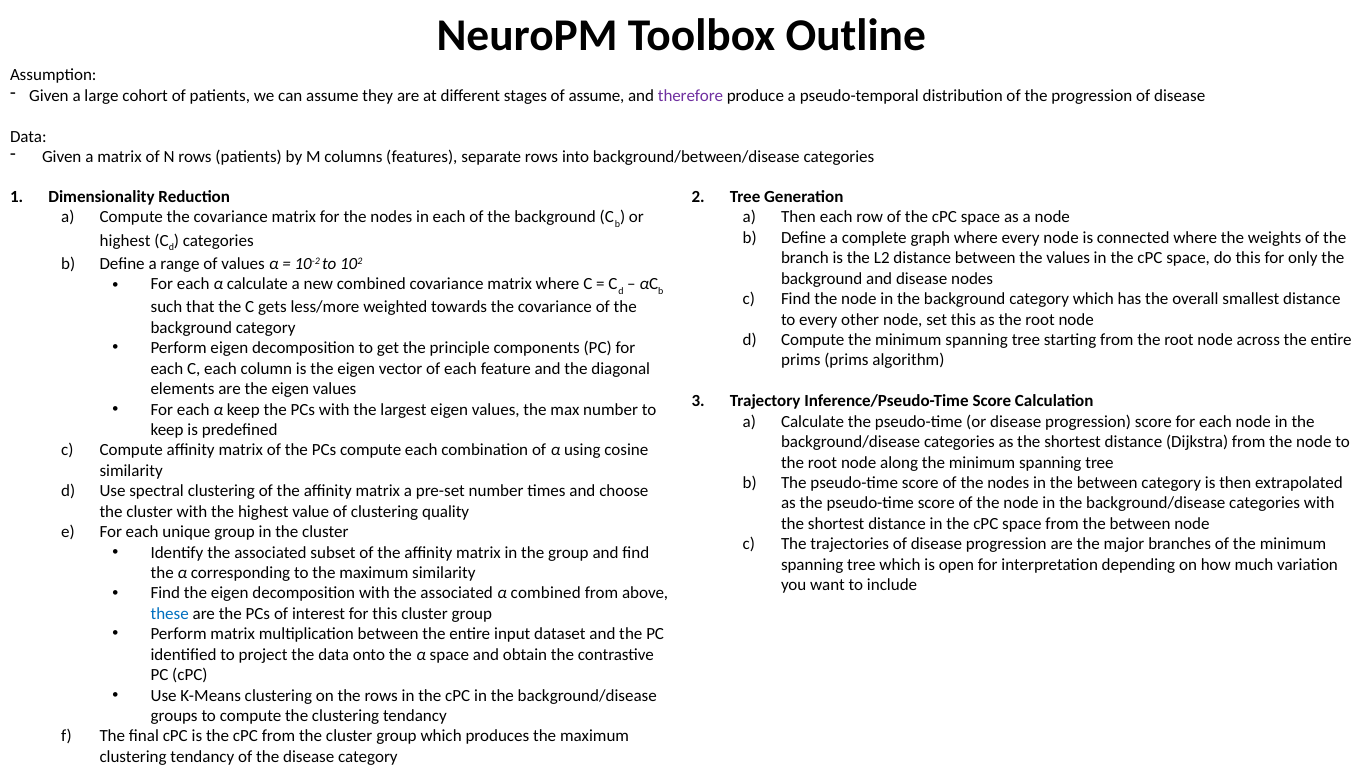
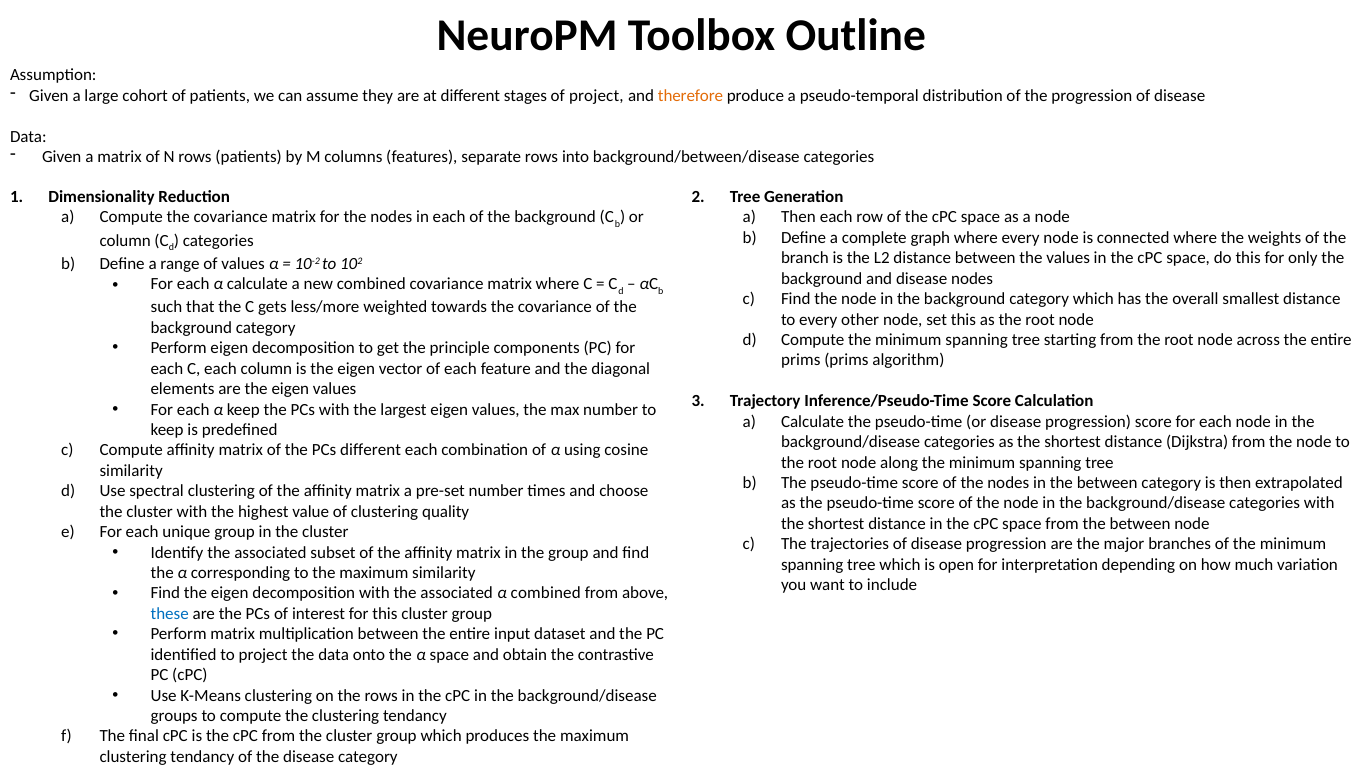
of assume: assume -> project
therefore colour: purple -> orange
highest at (125, 241): highest -> column
PCs compute: compute -> different
